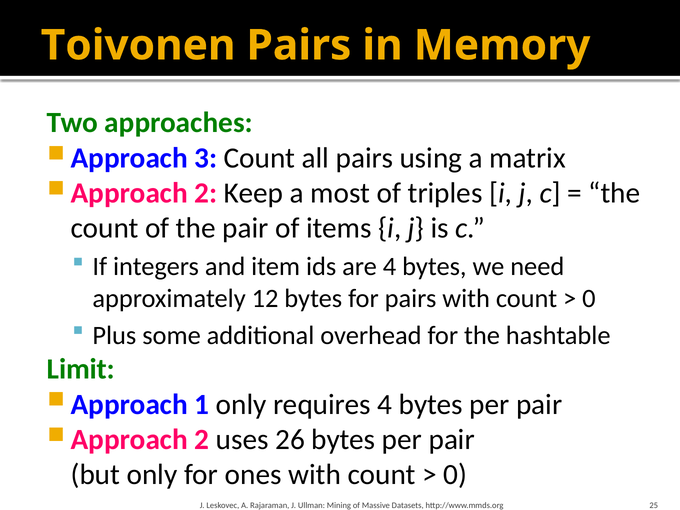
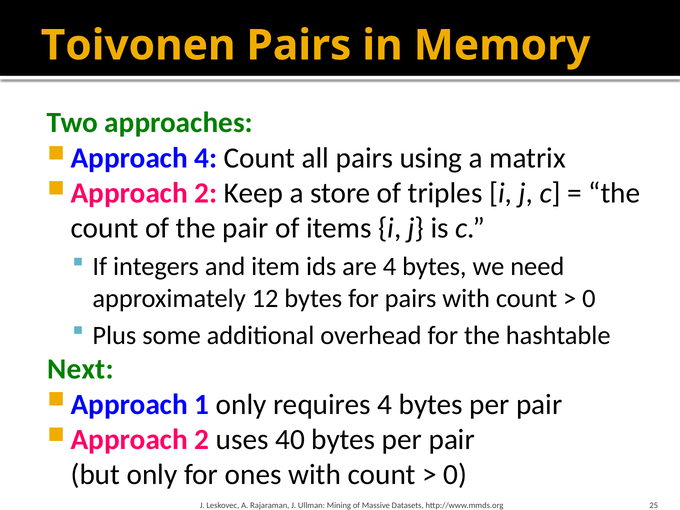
3 at (206, 158): 3 -> 4
most: most -> store
Limit: Limit -> Next
26: 26 -> 40
